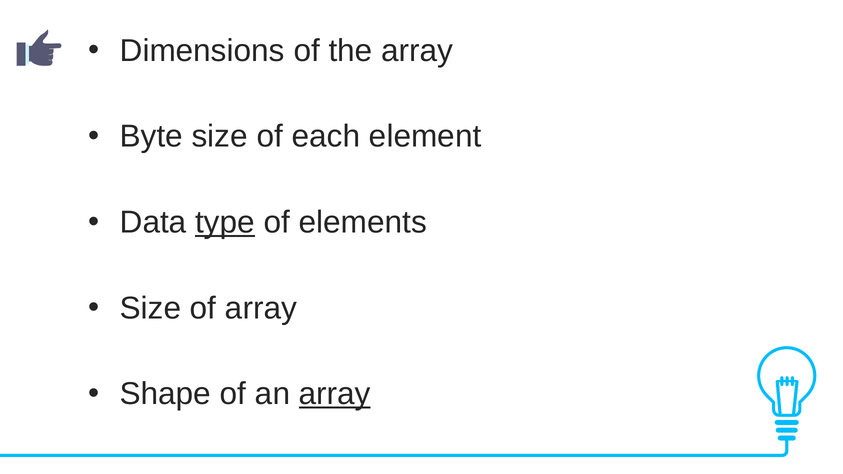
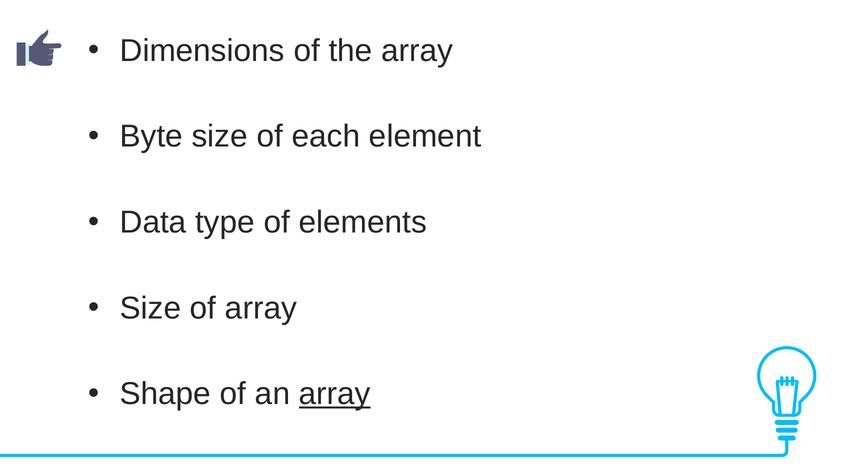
type underline: present -> none
